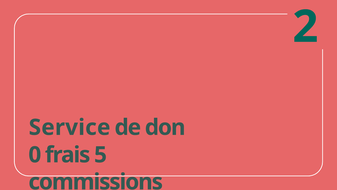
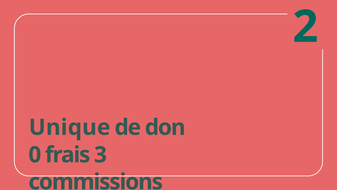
Service: Service -> Unique
5: 5 -> 3
